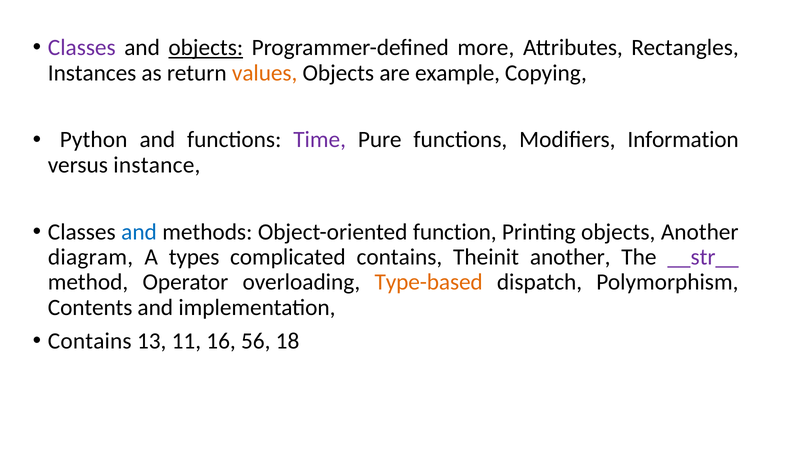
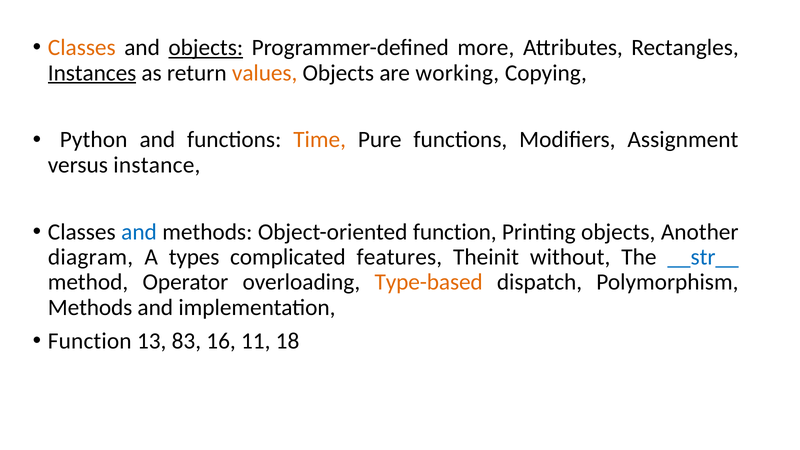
Classes at (82, 48) colour: purple -> orange
Instances underline: none -> present
example: example -> working
Time colour: purple -> orange
Information: Information -> Assignment
complicated contains: contains -> features
Theinit another: another -> without
__str__ colour: purple -> blue
Contents at (90, 307): Contents -> Methods
Contains at (90, 341): Contains -> Function
11: 11 -> 83
56: 56 -> 11
